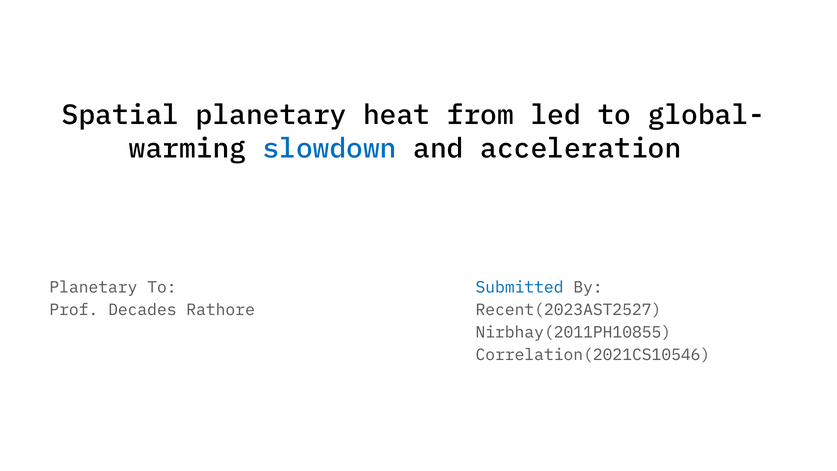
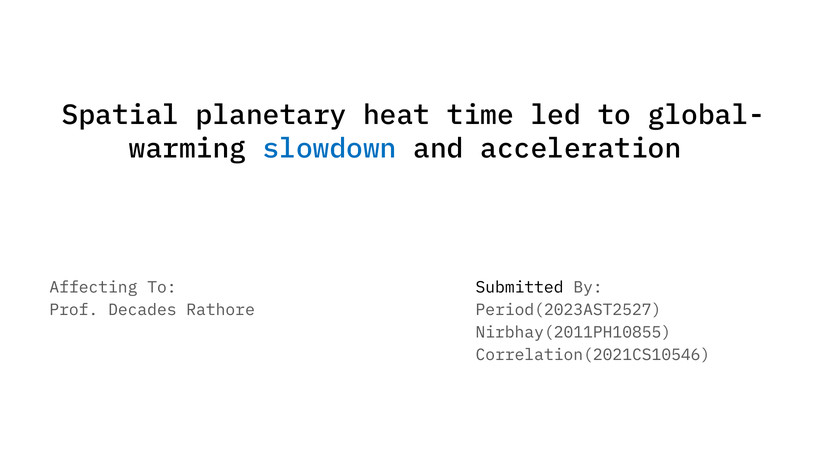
from: from -> time
Submitted colour: blue -> black
Planetary at (93, 287): Planetary -> Affecting
Recent(2023AST2527: Recent(2023AST2527 -> Period(2023AST2527
